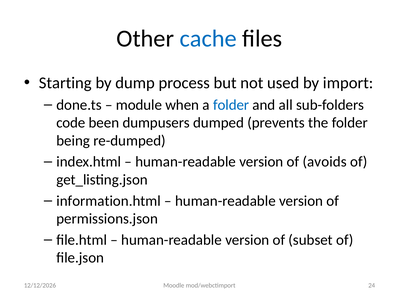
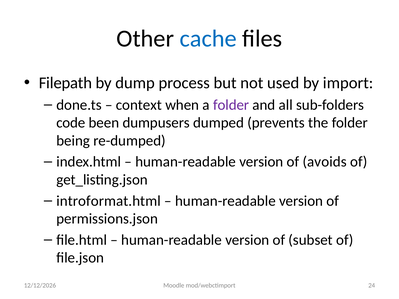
Starting: Starting -> Filepath
module: module -> context
folder at (231, 105) colour: blue -> purple
information.html: information.html -> introformat.html
